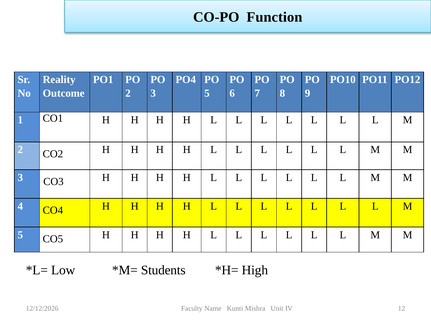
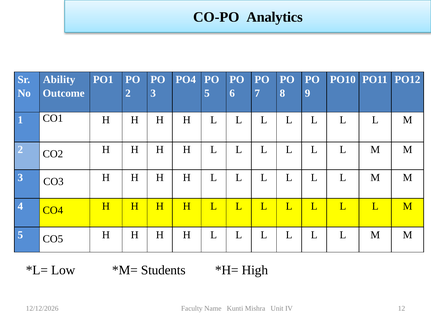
Function: Function -> Analytics
Reality: Reality -> Ability
